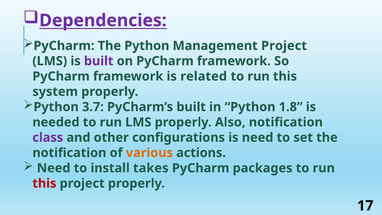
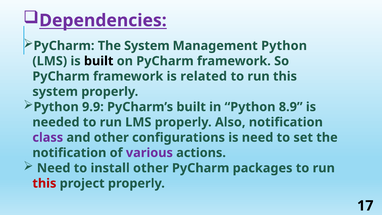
The Python: Python -> System
Management Project: Project -> Python
built at (99, 61) colour: purple -> black
3.7: 3.7 -> 9.9
1.8: 1.8 -> 8.9
various colour: orange -> purple
install takes: takes -> other
